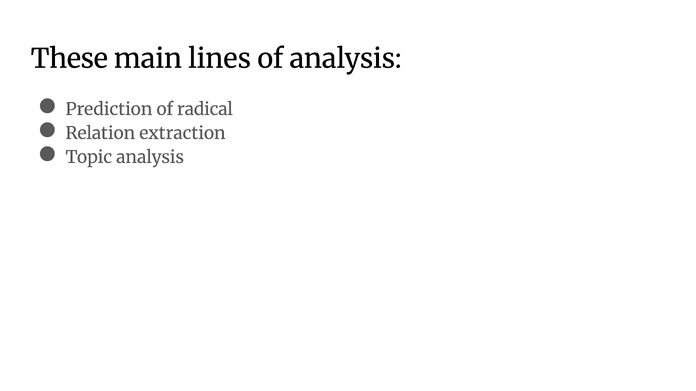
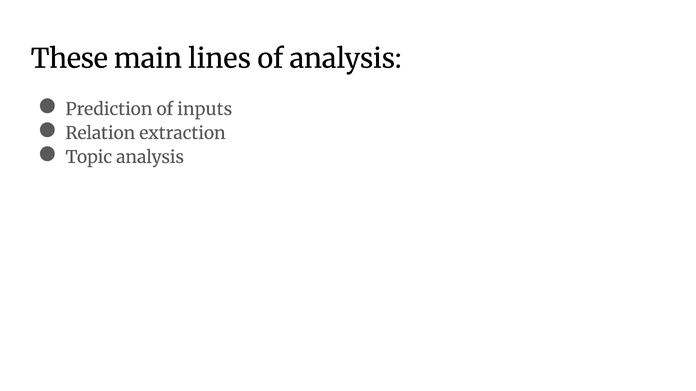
radical: radical -> inputs
